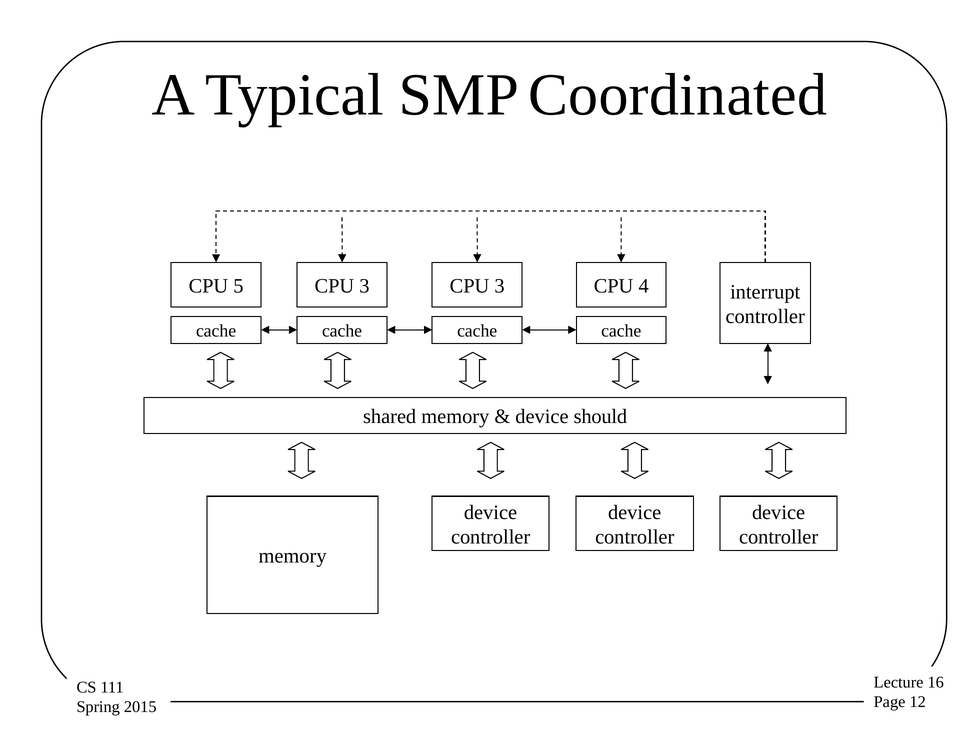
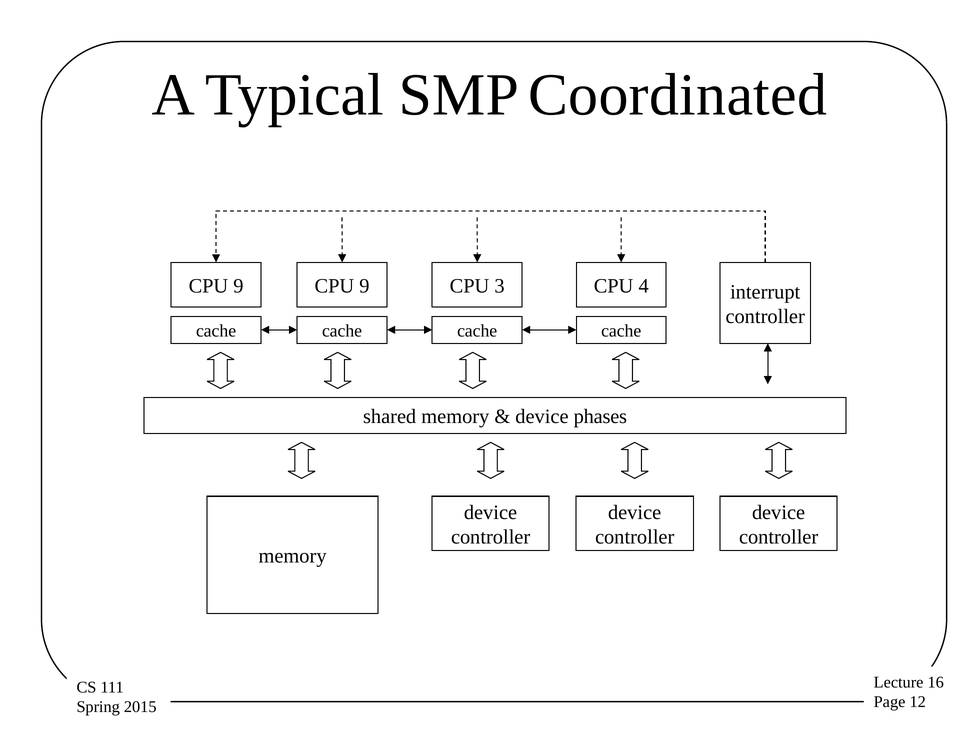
5 at (238, 286): 5 -> 9
3 at (364, 286): 3 -> 9
should: should -> phases
